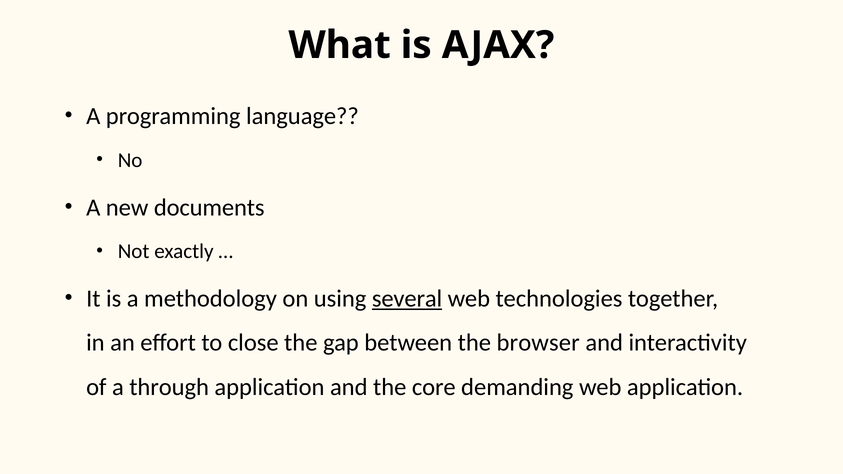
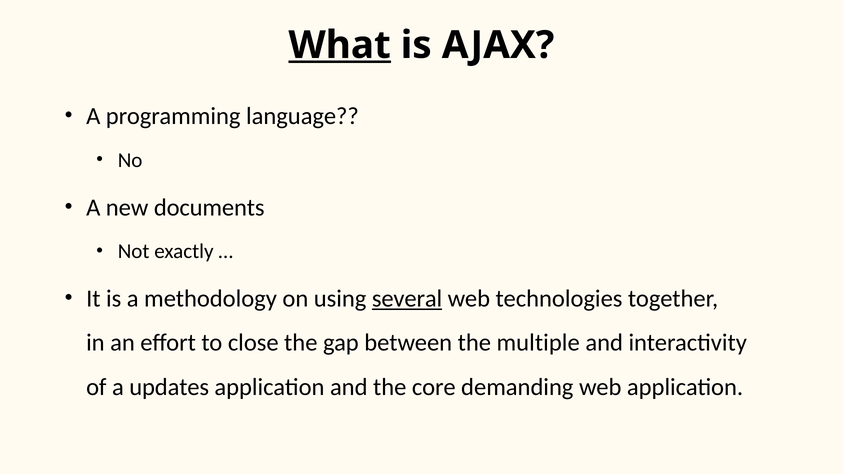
What underline: none -> present
browser: browser -> multiple
through: through -> updates
